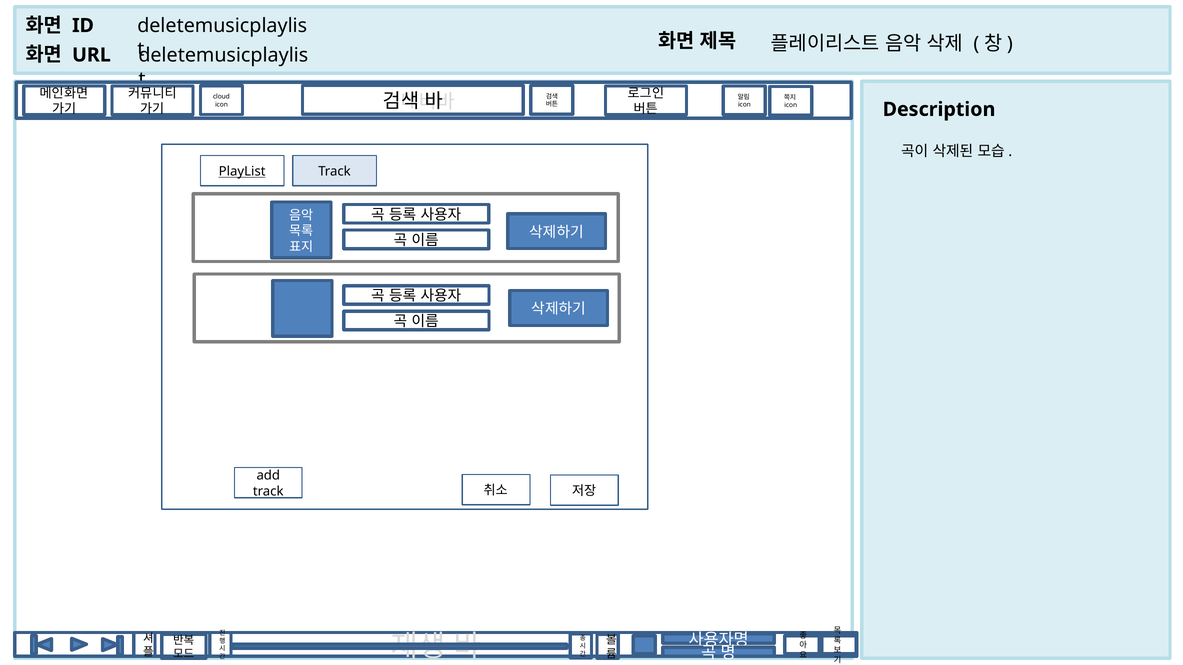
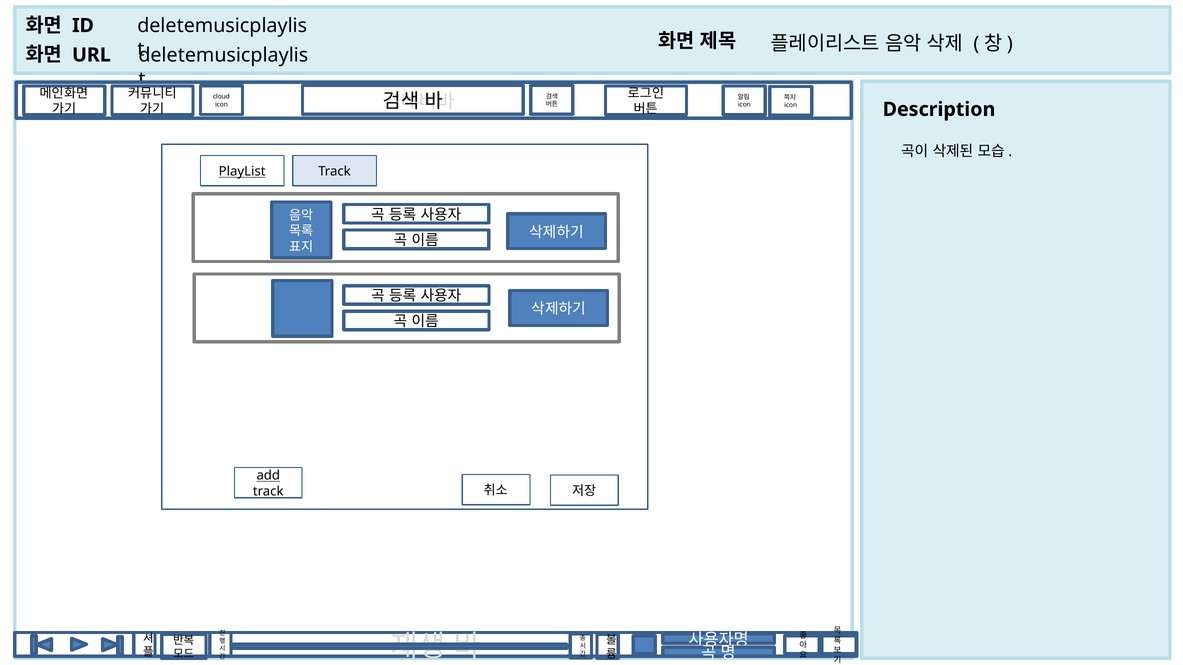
add underline: none -> present
